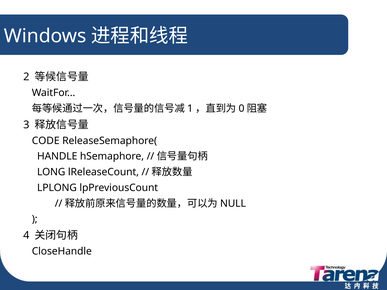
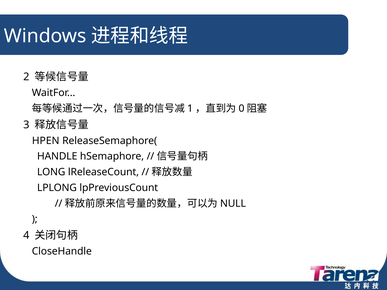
CODE: CODE -> HPEN
